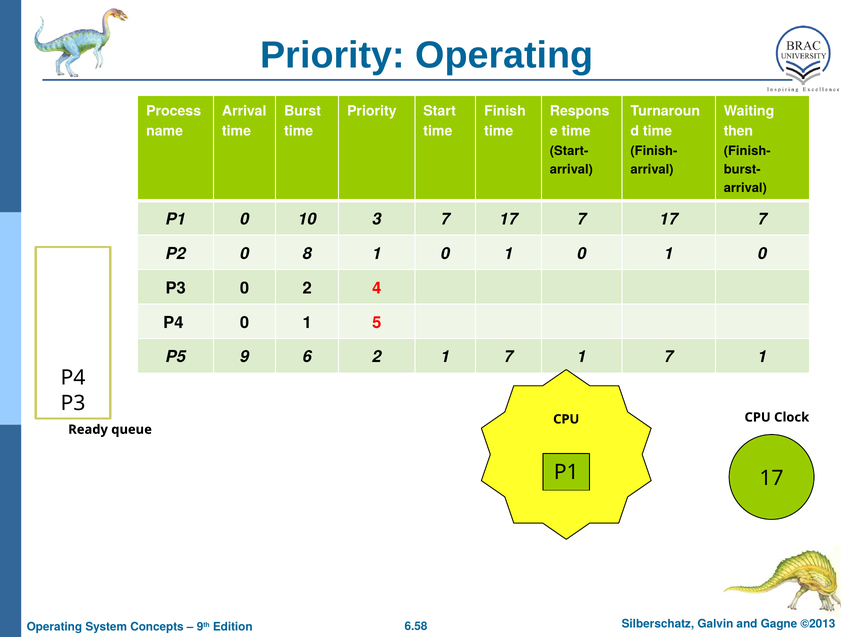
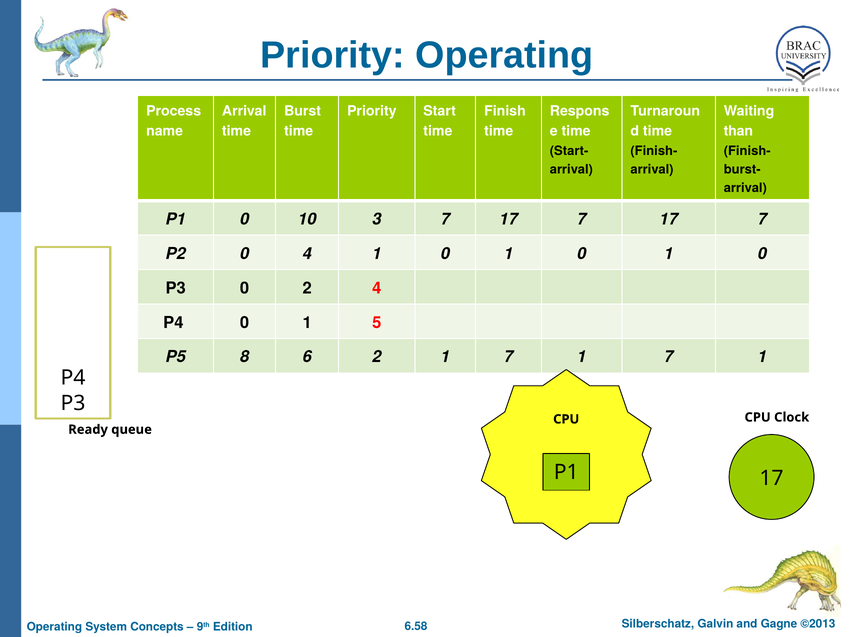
then: then -> than
0 8: 8 -> 4
9: 9 -> 8
